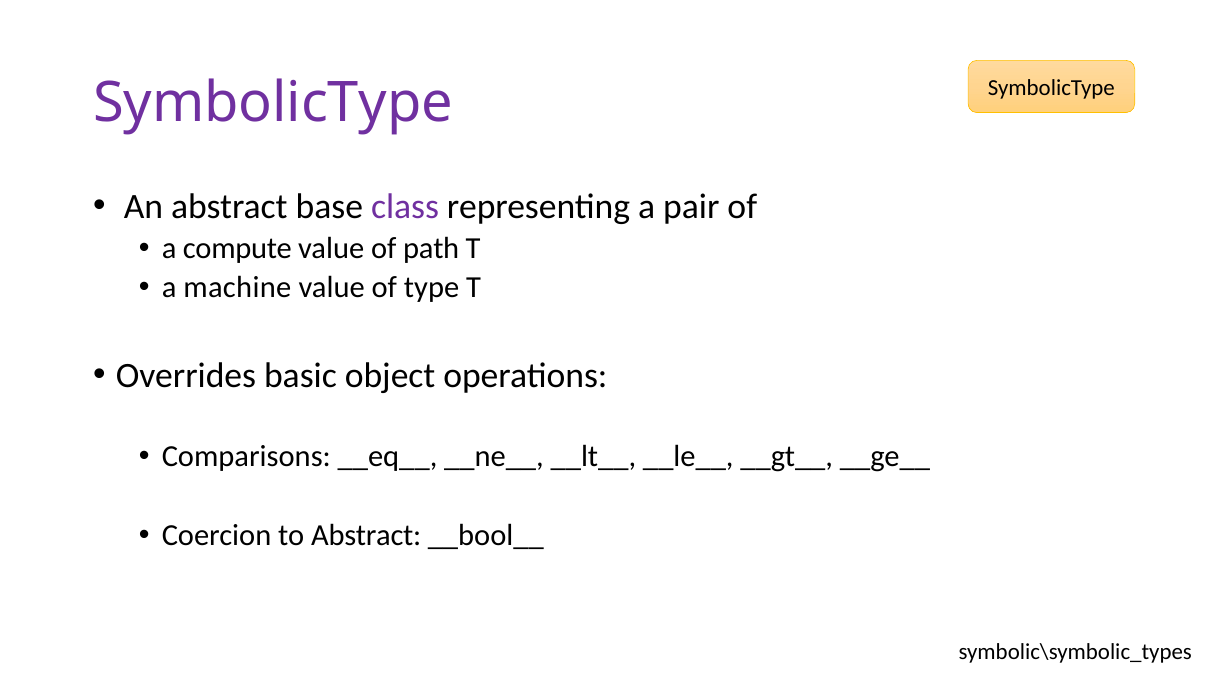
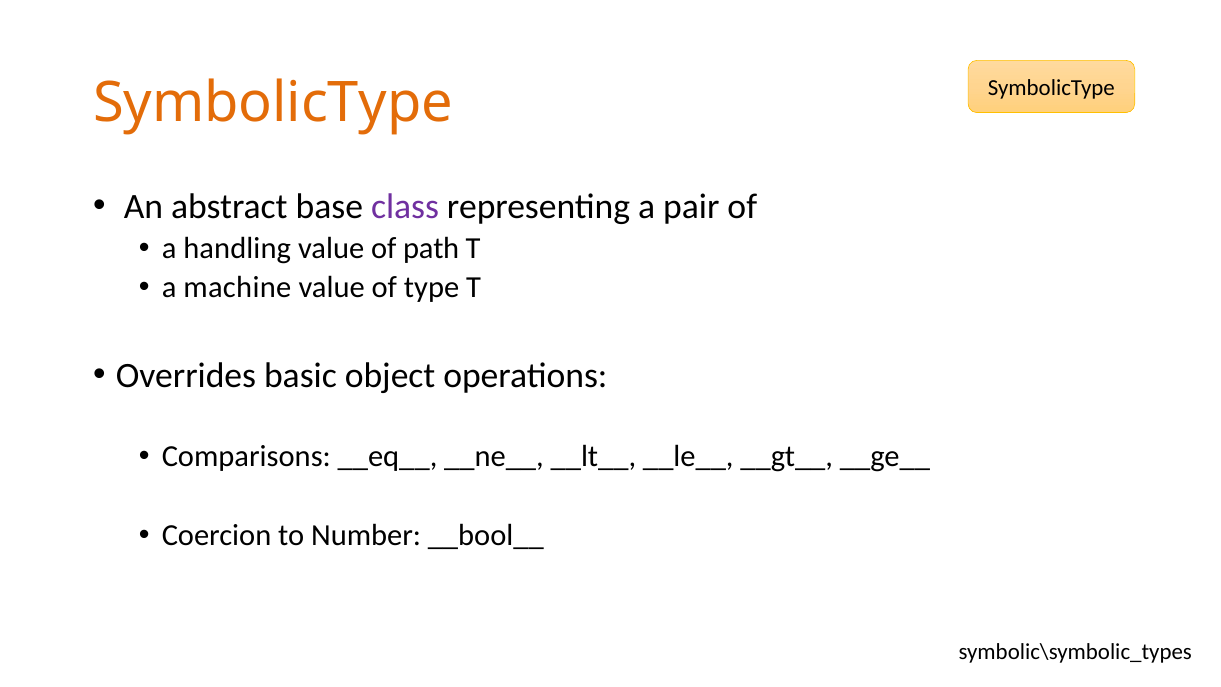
SymbolicType at (273, 103) colour: purple -> orange
compute: compute -> handling
to Abstract: Abstract -> Number
